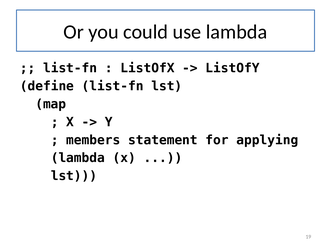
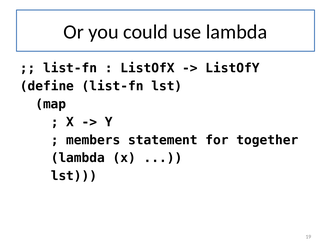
applying: applying -> together
